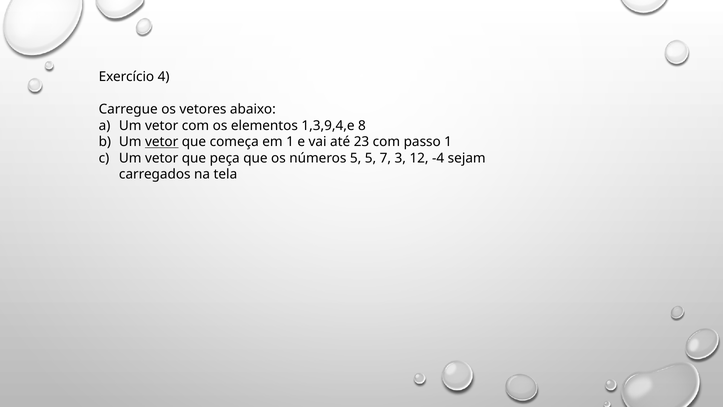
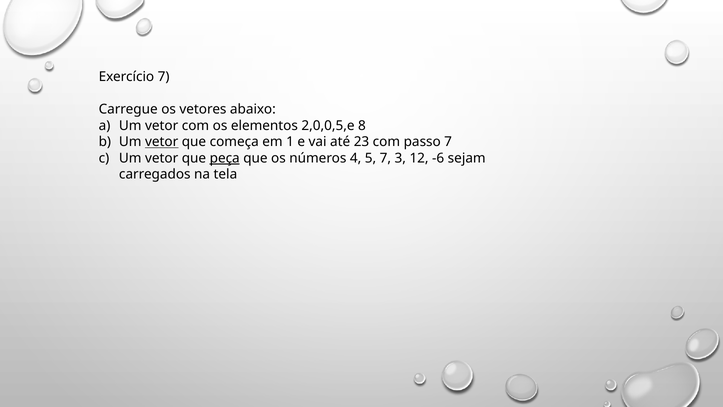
Exercício 4: 4 -> 7
1,3,9,4,e: 1,3,9,4,e -> 2,0,0,5,e
passo 1: 1 -> 7
peça underline: none -> present
números 5: 5 -> 4
-4: -4 -> -6
